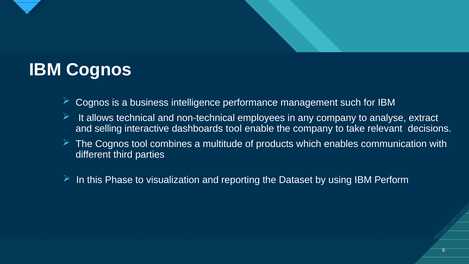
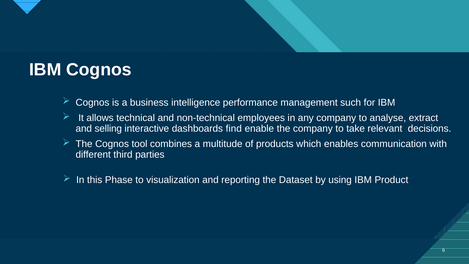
dashboards tool: tool -> find
Perform: Perform -> Product
